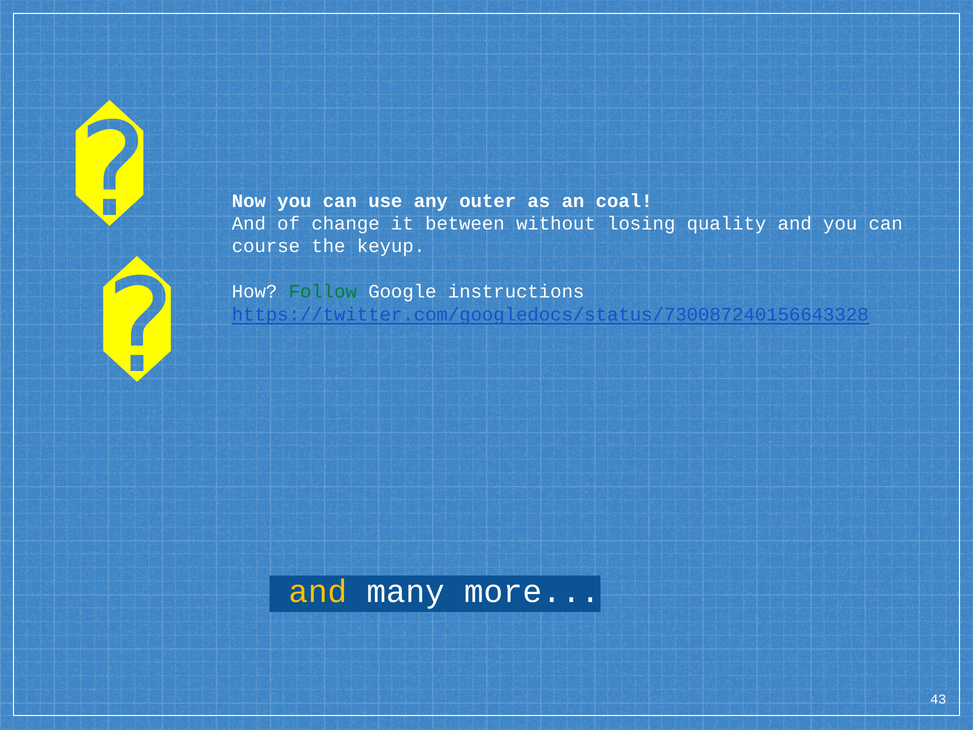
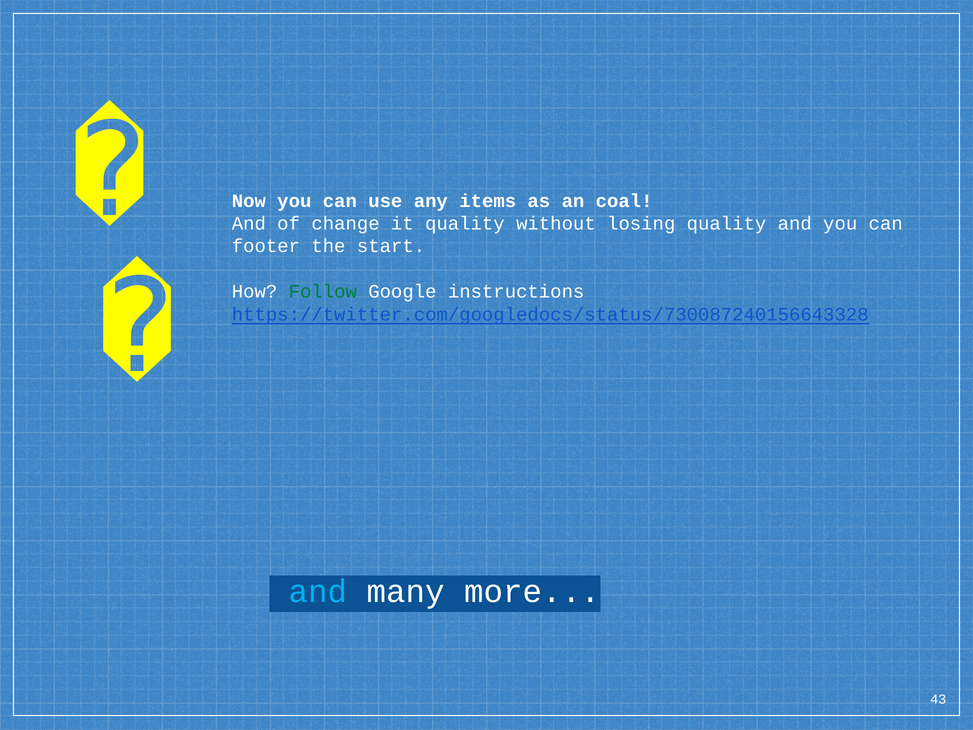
outer: outer -> items
it between: between -> quality
course: course -> footer
keyup: keyup -> start
and at (318, 591) colour: yellow -> light blue
